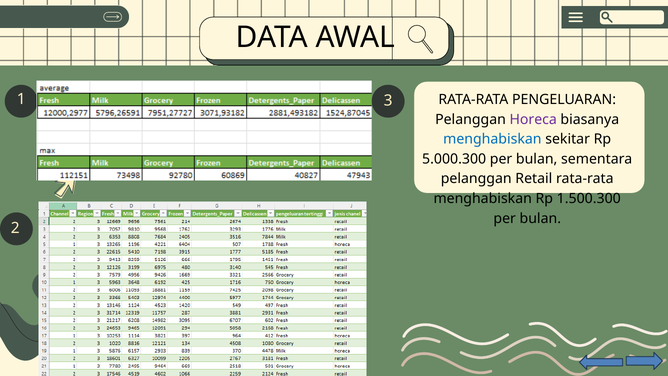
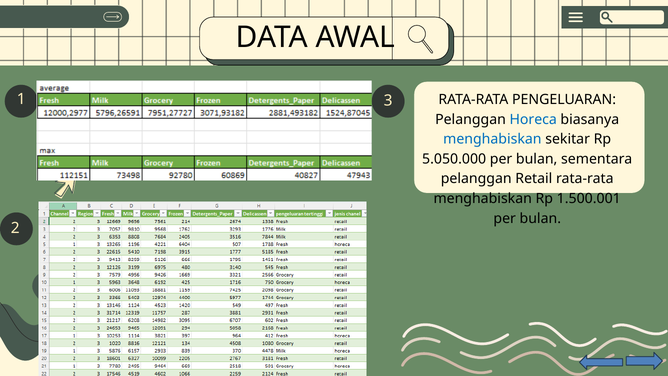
Horeca colour: purple -> blue
5.000.300: 5.000.300 -> 5.050.000
1.500.300: 1.500.300 -> 1.500.001
